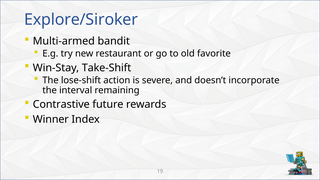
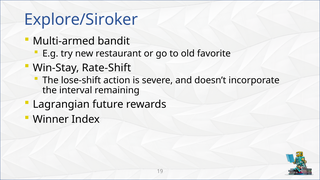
Take-Shift: Take-Shift -> Rate-Shift
Contrastive: Contrastive -> Lagrangian
